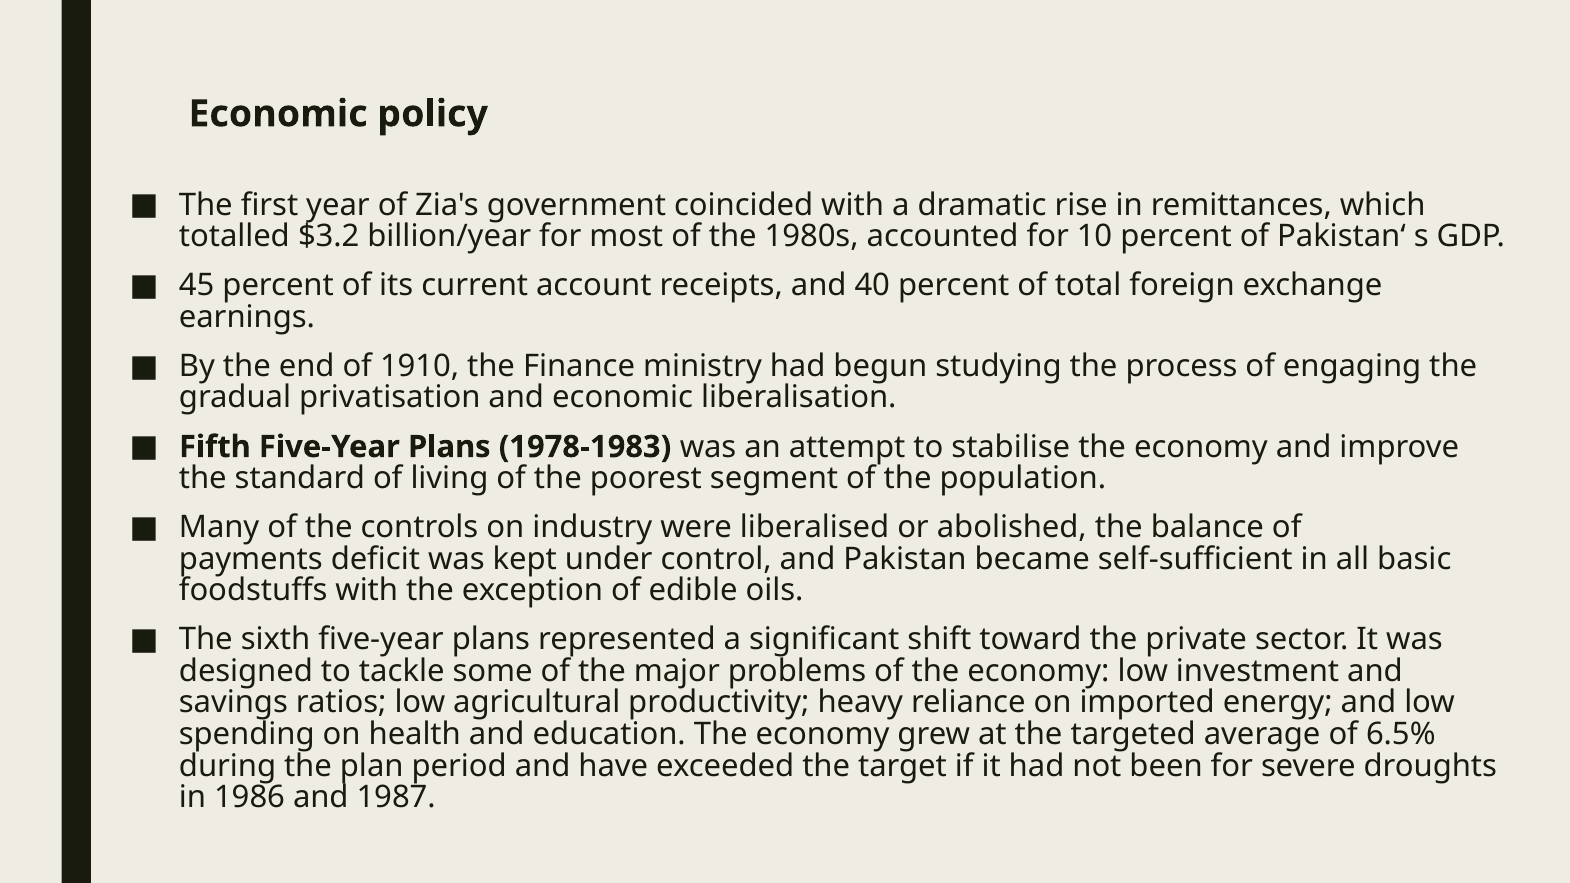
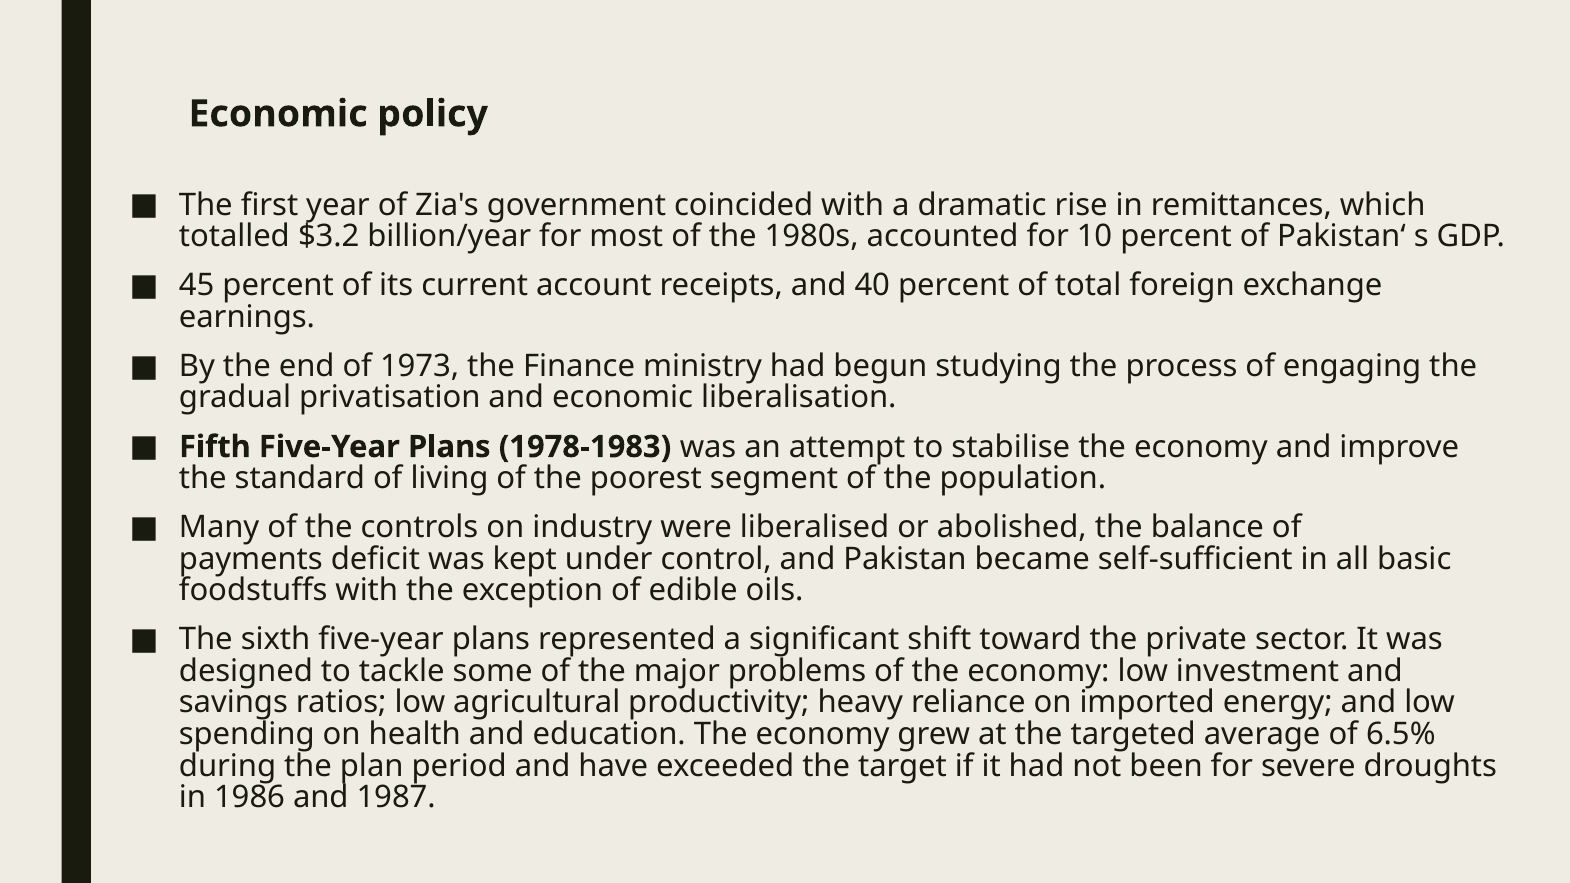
1910: 1910 -> 1973
